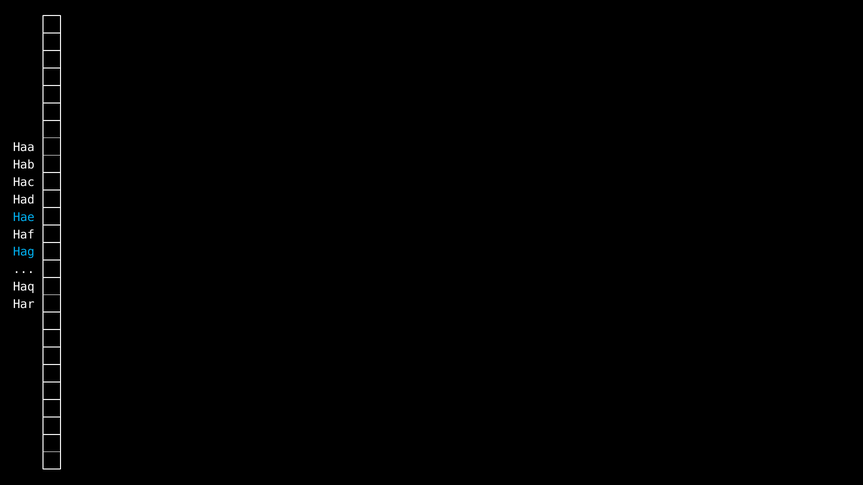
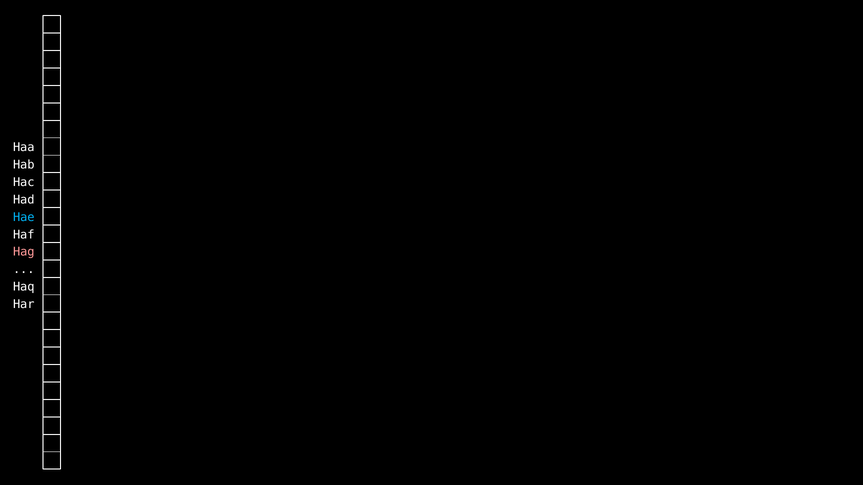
Hag colour: light blue -> pink
